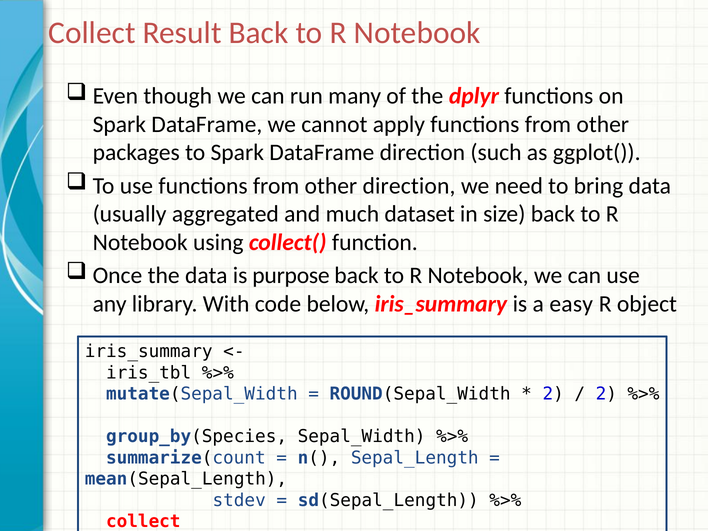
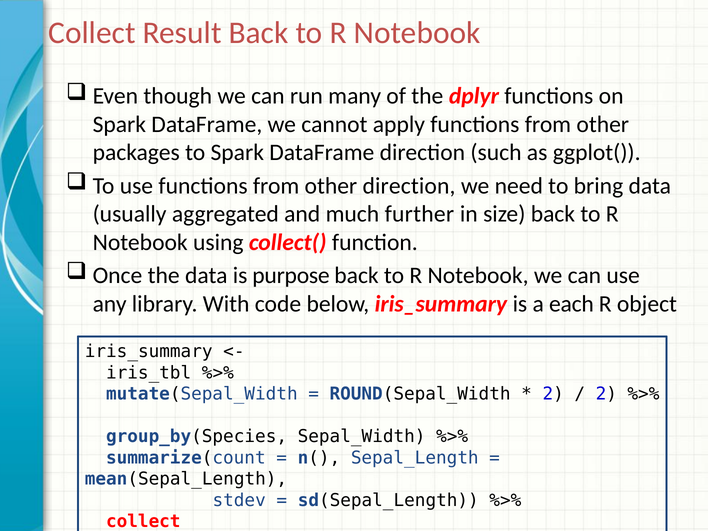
dataset: dataset -> further
easy: easy -> each
